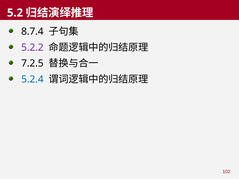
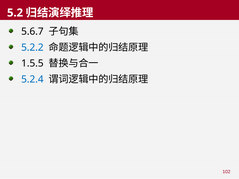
8.7.4: 8.7.4 -> 5.6.7
5.2.2 colour: purple -> blue
7.2.5: 7.2.5 -> 1.5.5
